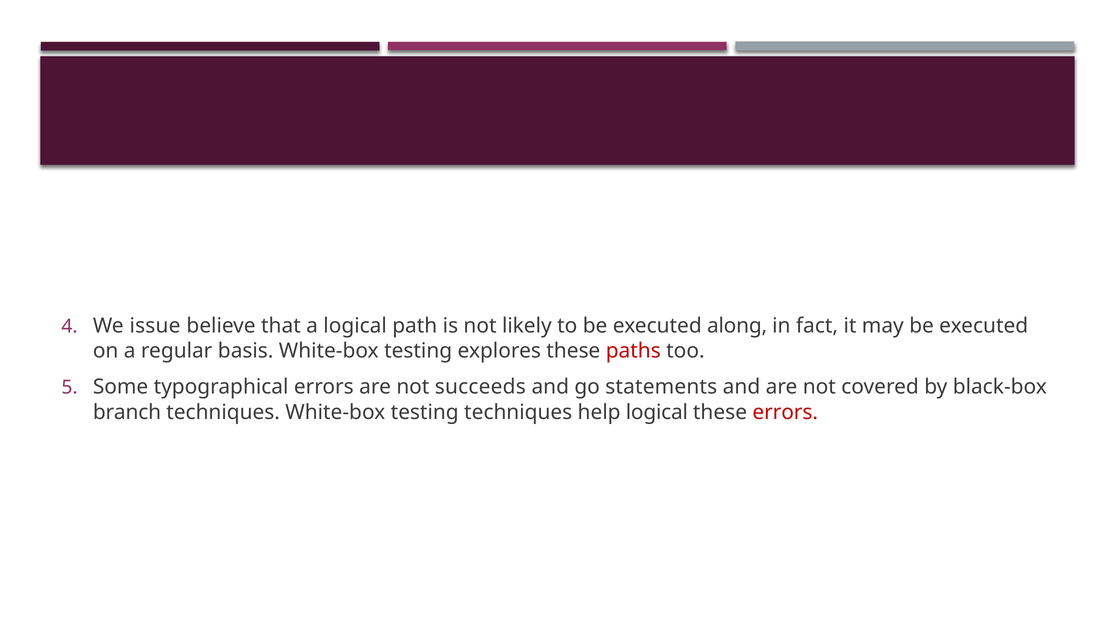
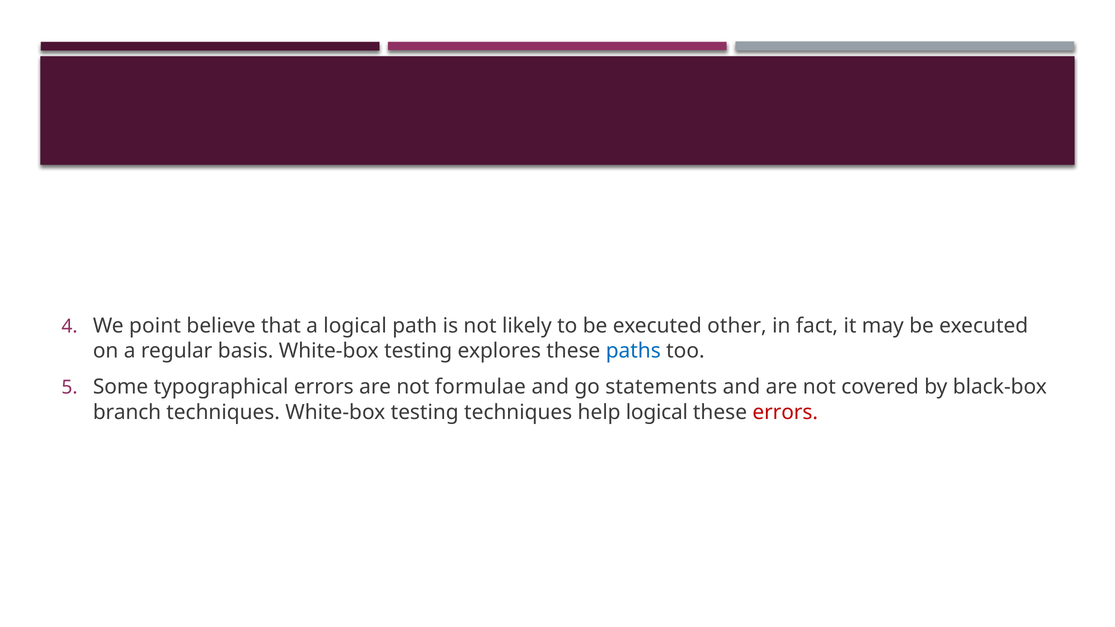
issue: issue -> point
along: along -> other
paths colour: red -> blue
succeeds: succeeds -> formulae
